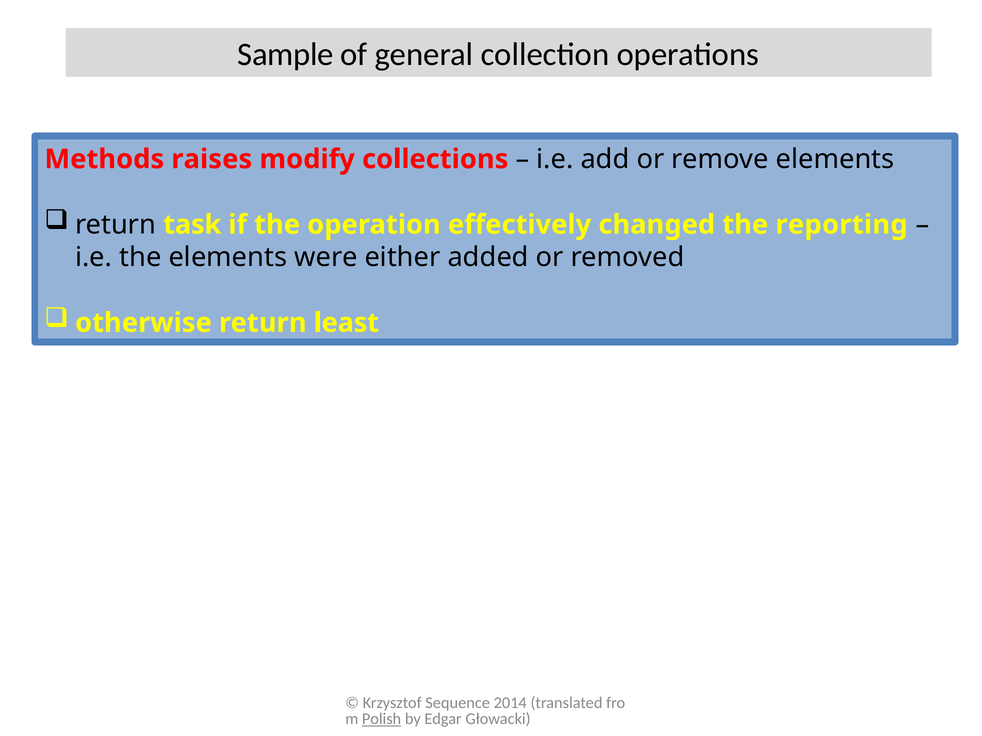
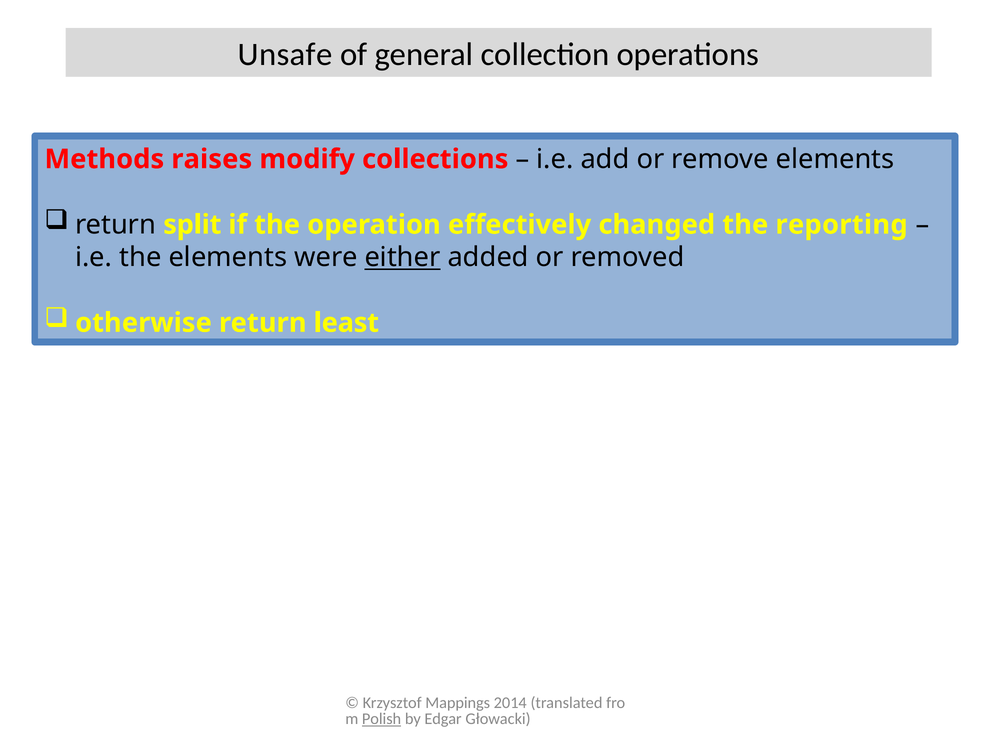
Sample: Sample -> Unsafe
task: task -> split
either underline: none -> present
Sequence: Sequence -> Mappings
